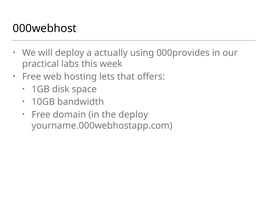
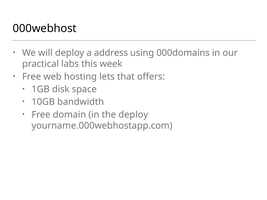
actually: actually -> address
000provides: 000provides -> 000domains
